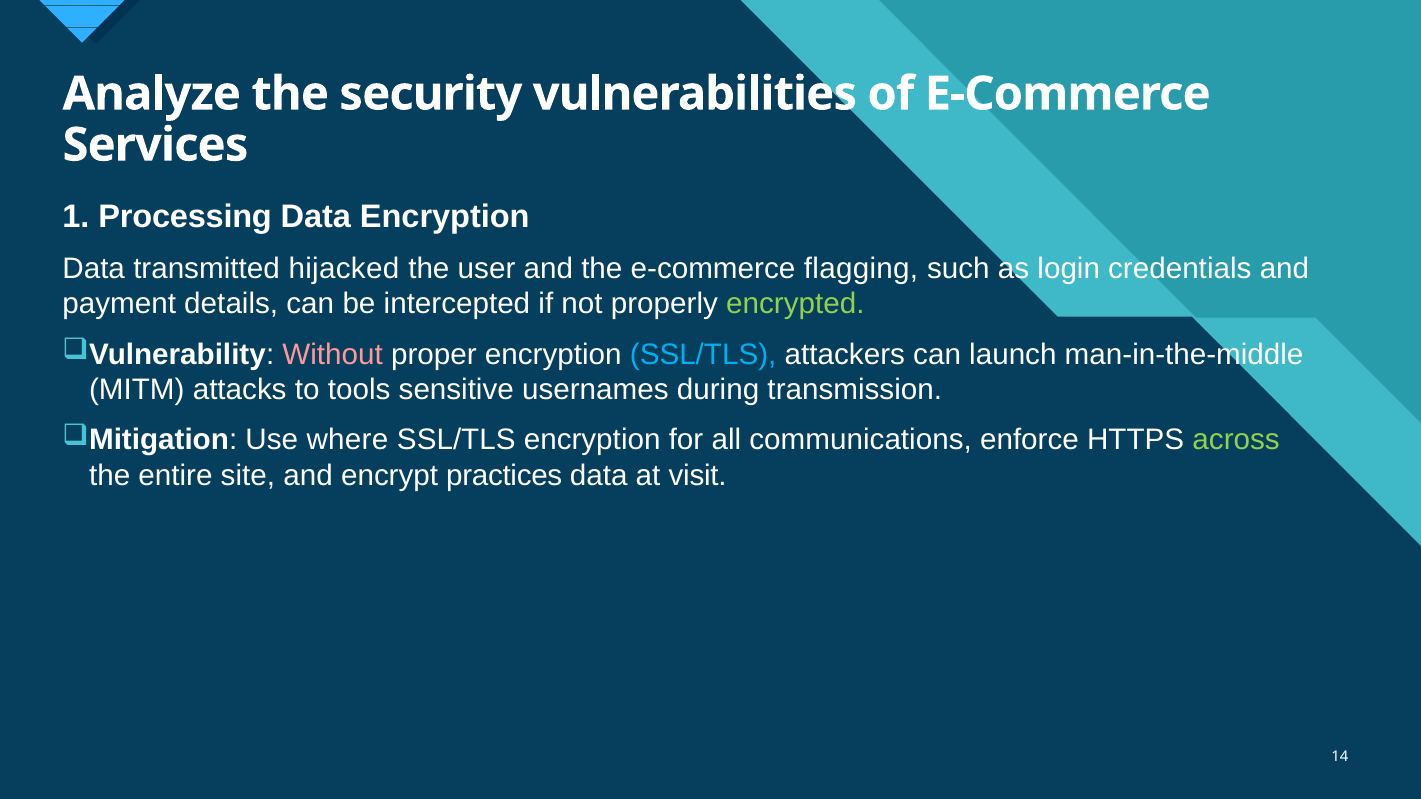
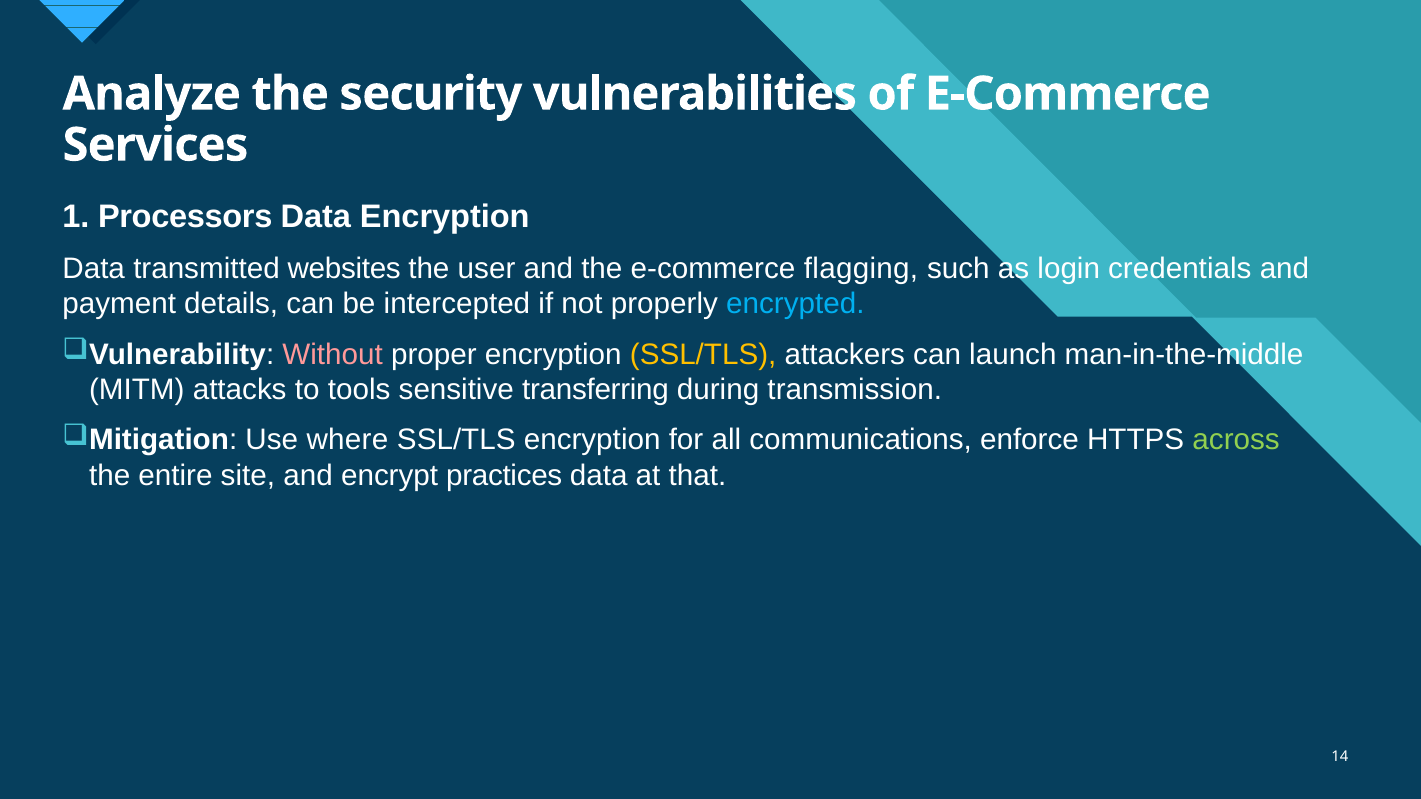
Processing: Processing -> Processors
hijacked: hijacked -> websites
encrypted colour: light green -> light blue
SSL/TLS at (703, 354) colour: light blue -> yellow
usernames: usernames -> transferring
visit: visit -> that
